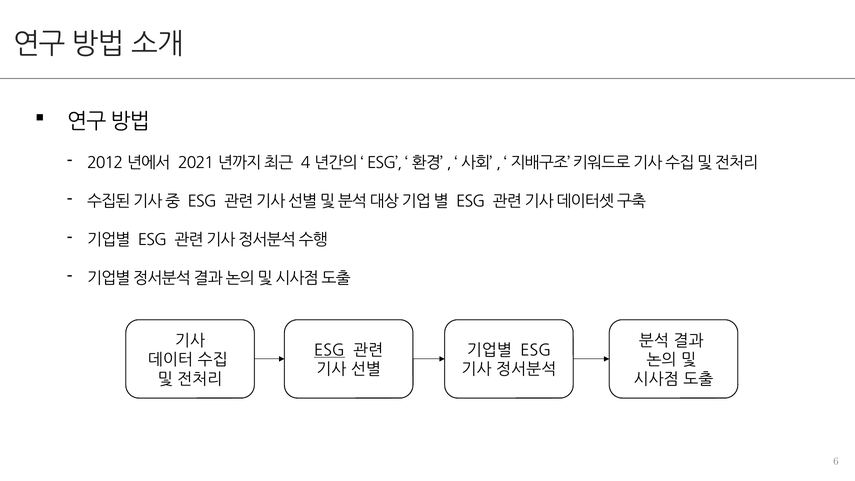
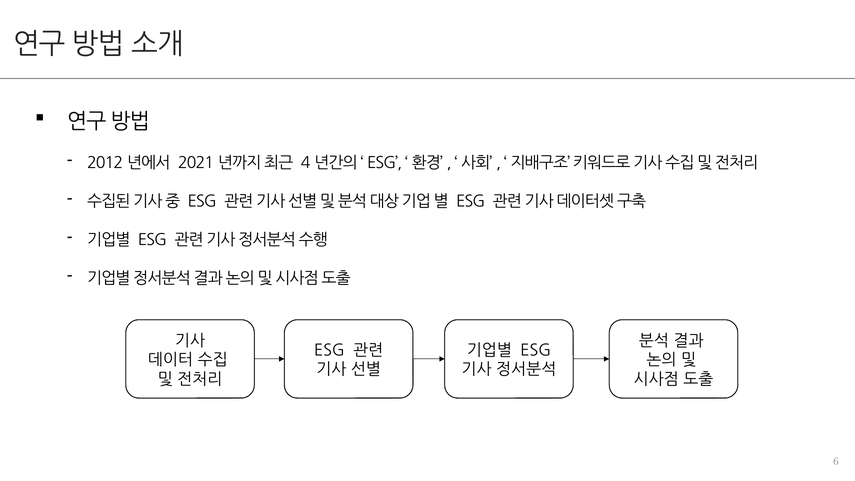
ESG at (329, 350) underline: present -> none
